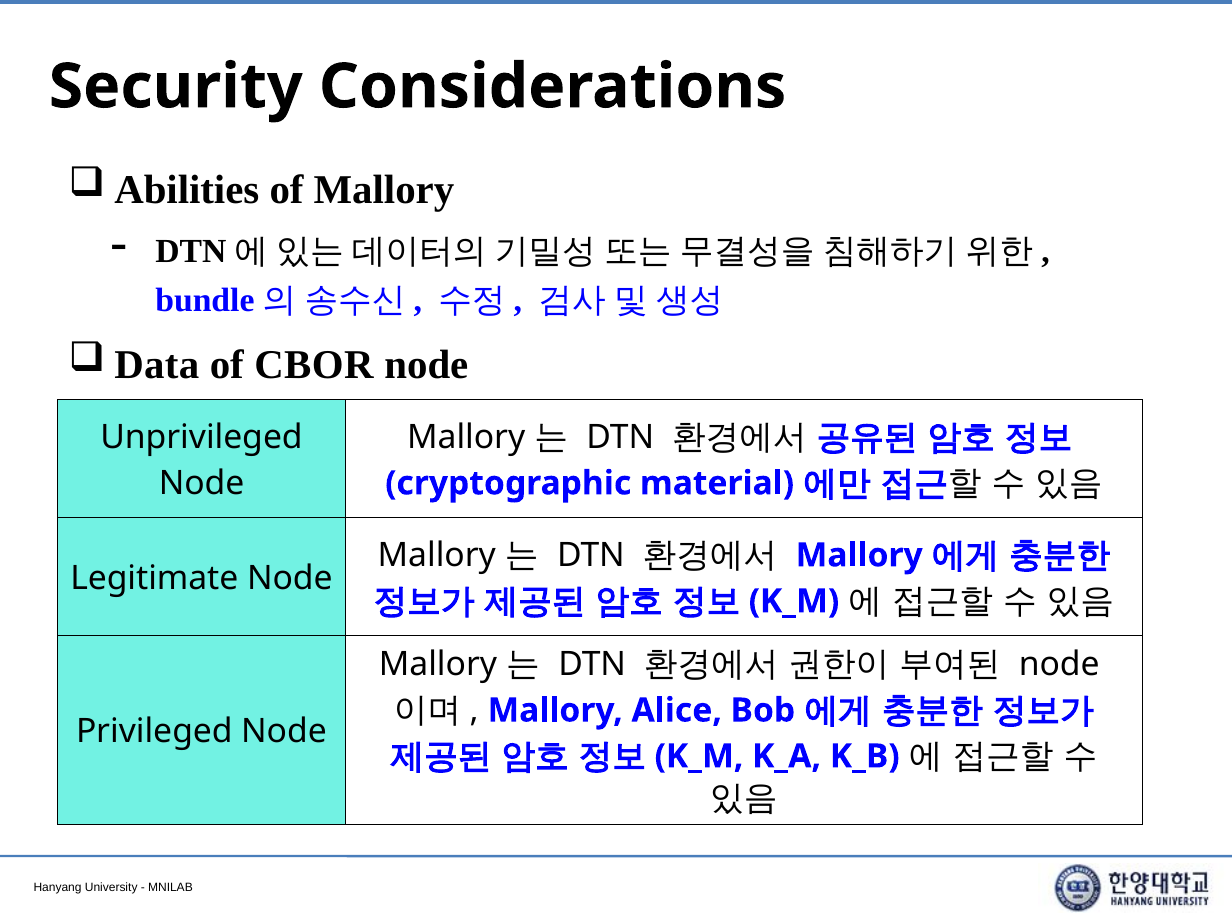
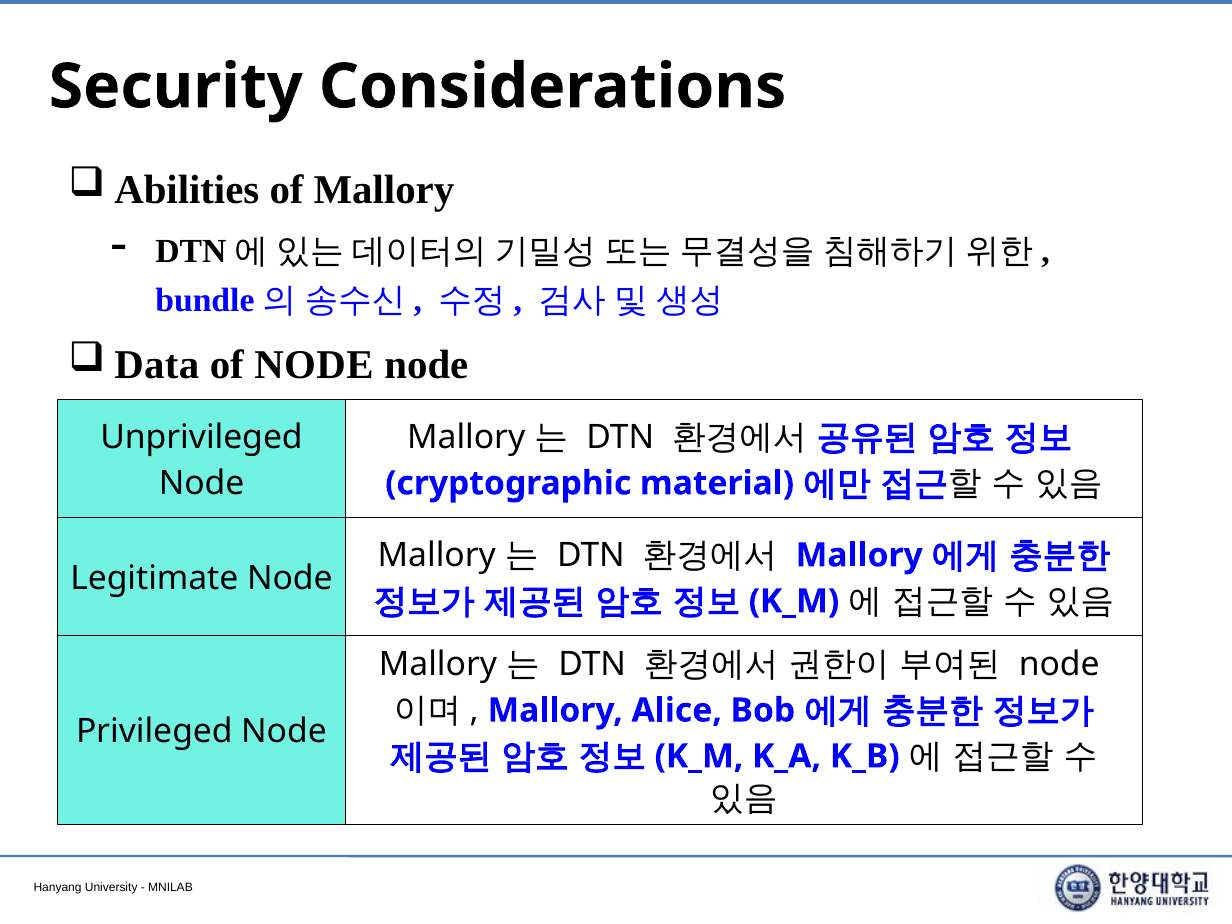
of CBOR: CBOR -> NODE
